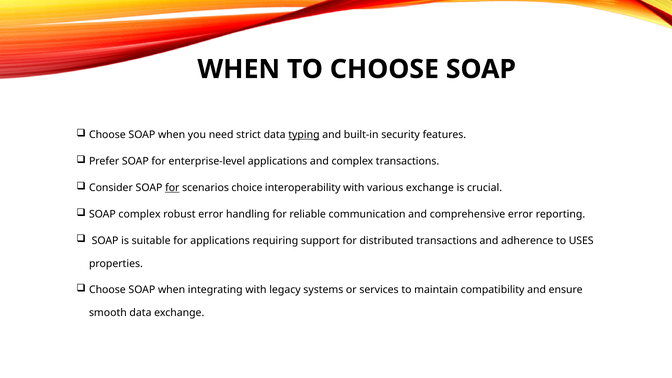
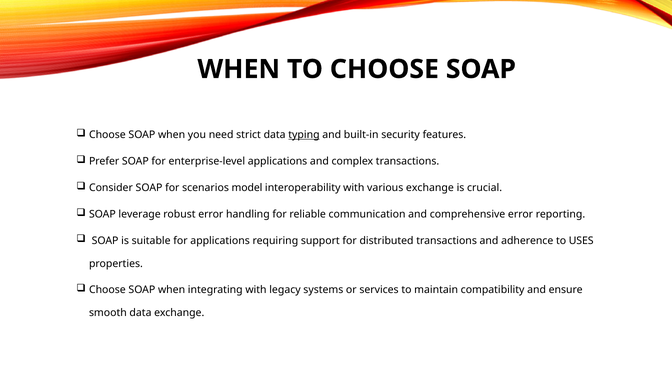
for at (172, 188) underline: present -> none
choice: choice -> model
SOAP complex: complex -> leverage
